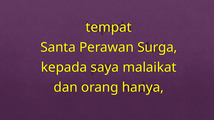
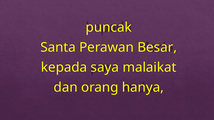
tempat: tempat -> puncak
Surga: Surga -> Besar
